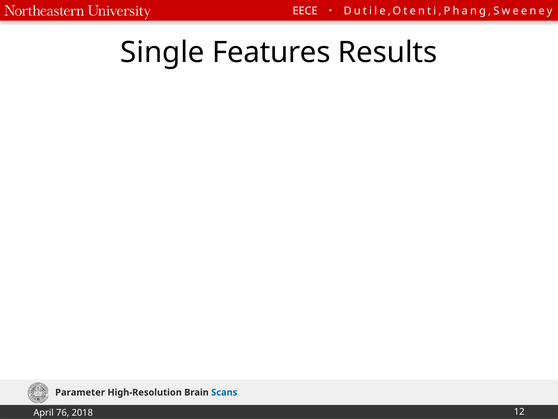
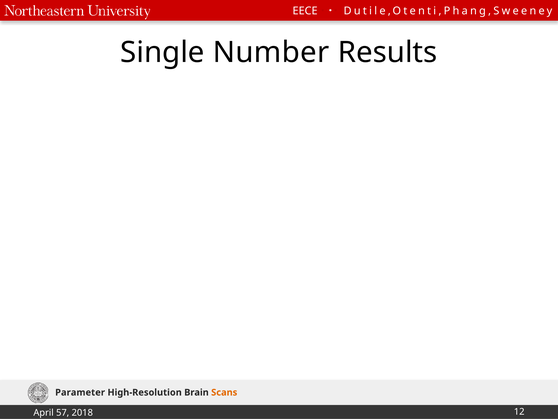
Features: Features -> Number
Scans colour: blue -> orange
76: 76 -> 57
